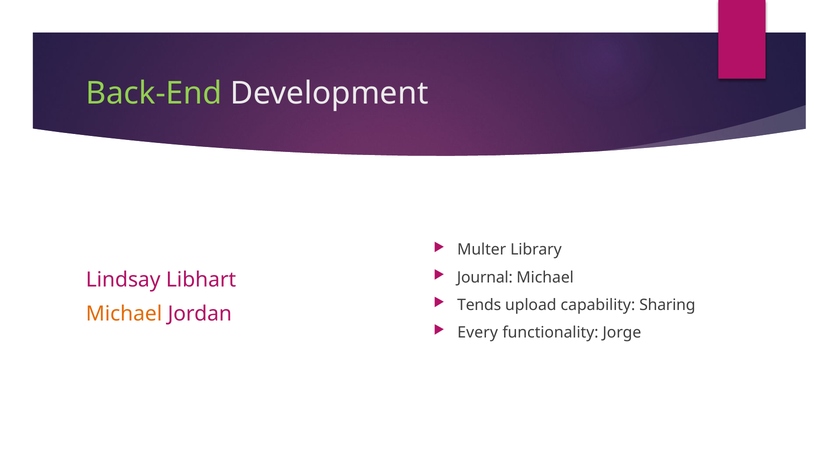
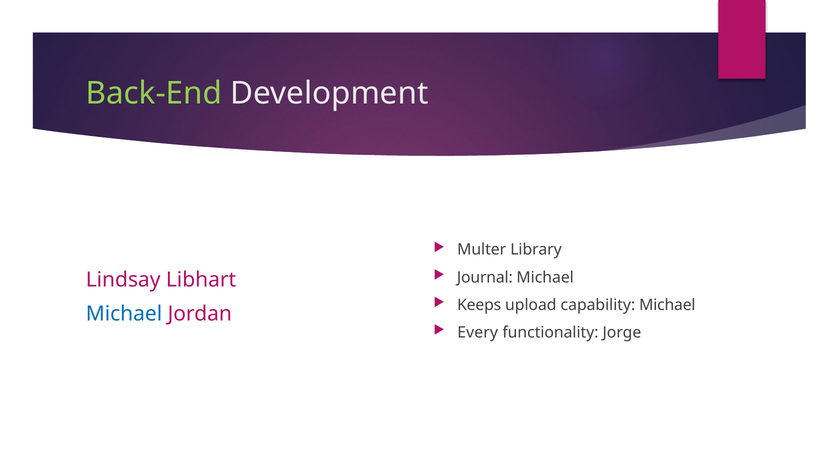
Tends: Tends -> Keeps
capability Sharing: Sharing -> Michael
Michael at (124, 314) colour: orange -> blue
